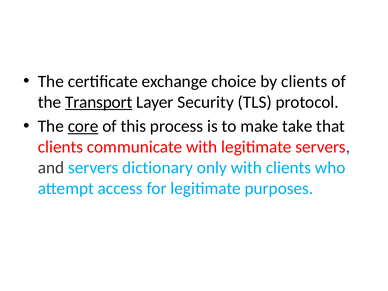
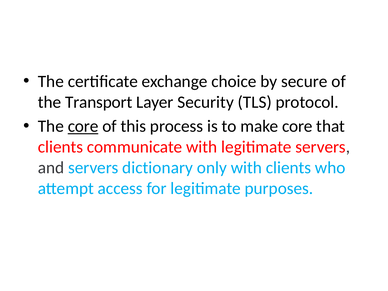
by clients: clients -> secure
Transport underline: present -> none
make take: take -> core
